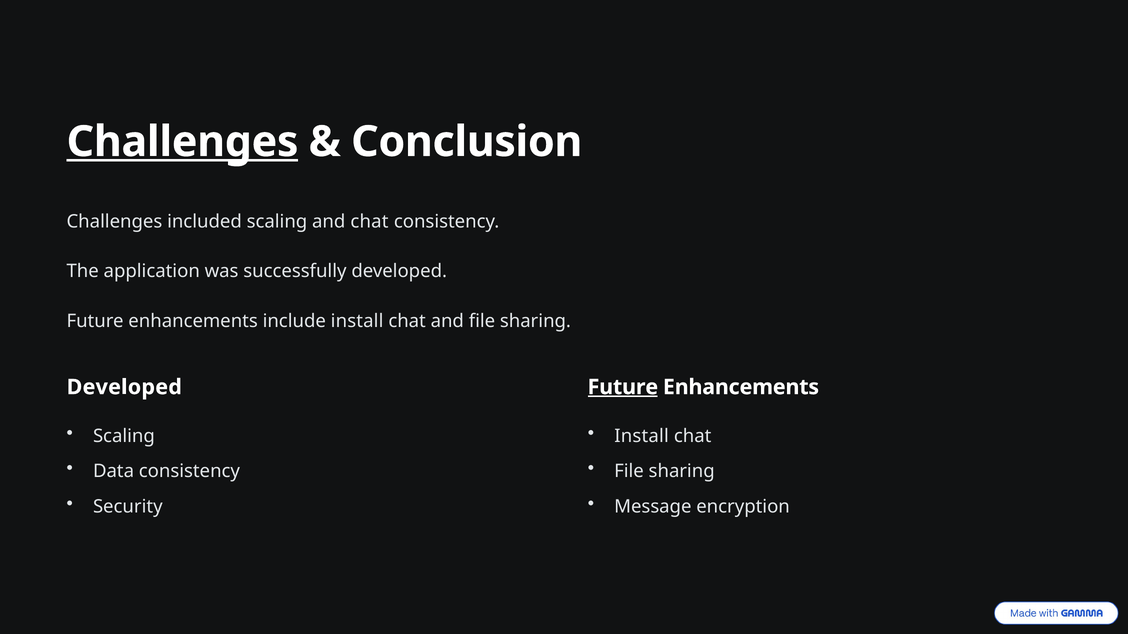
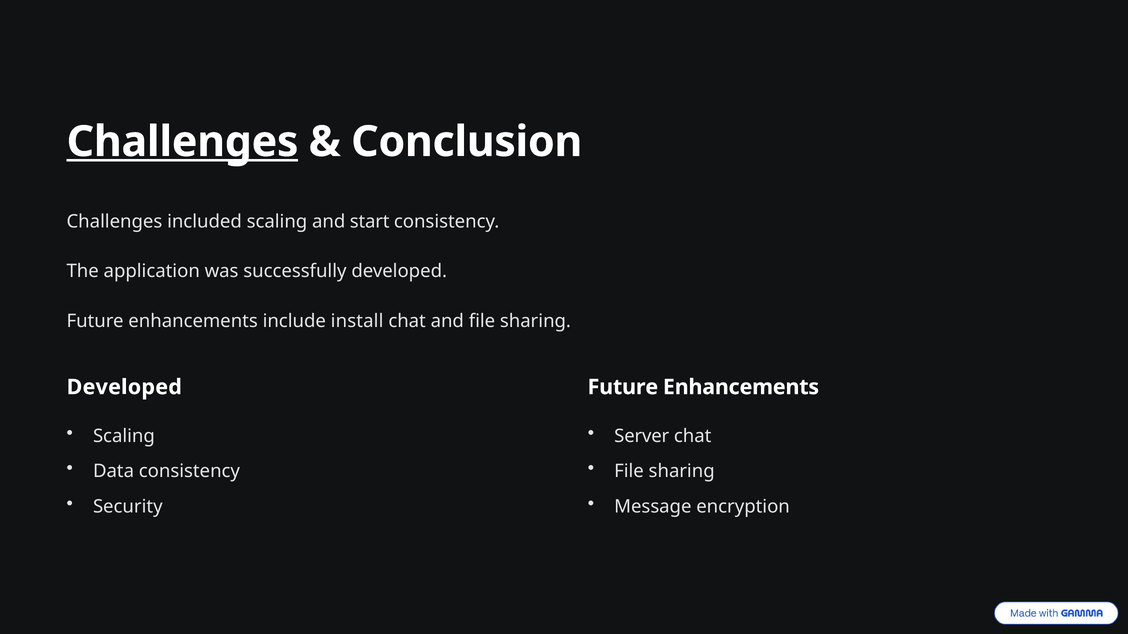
and chat: chat -> start
Future at (623, 387) underline: present -> none
Install at (642, 436): Install -> Server
